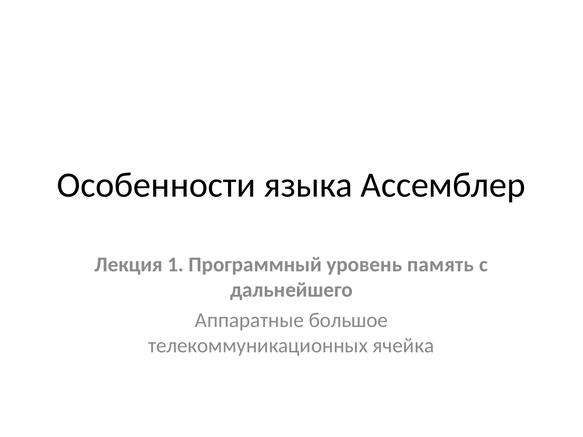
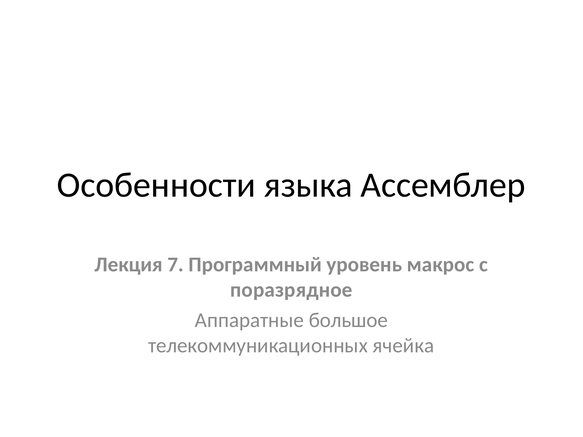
1: 1 -> 7
память: память -> макрос
дальнейшего: дальнейшего -> поразрядное
